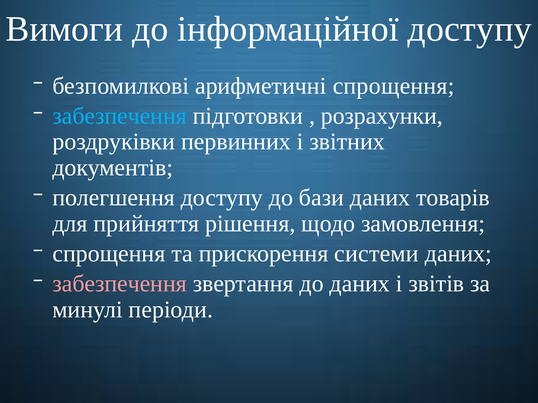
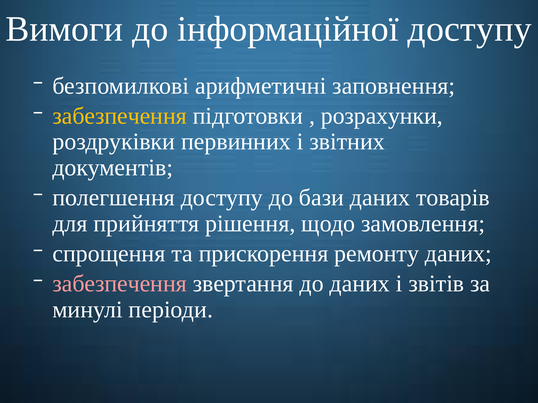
арифметичні спрощення: спрощення -> заповнення
забезпечення at (120, 116) colour: light blue -> yellow
системи: системи -> ремонту
